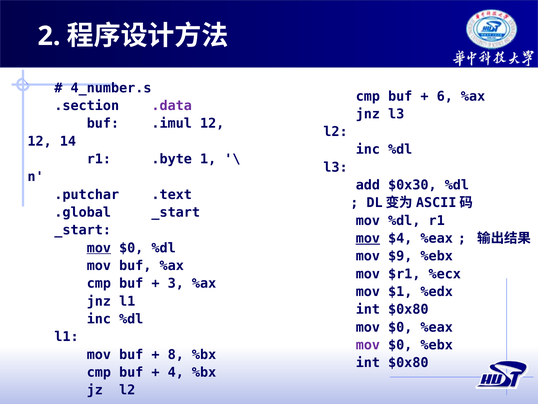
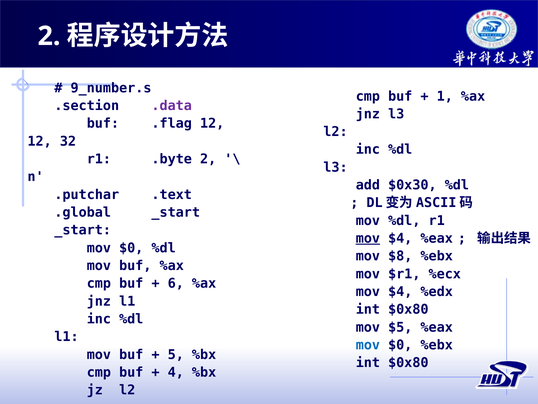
4_number.s: 4_number.s -> 9_number.s
6: 6 -> 1
.imul: .imul -> .flag
14: 14 -> 32
.byte 1: 1 -> 2
mov at (99, 248) underline: present -> none
$9: $9 -> $8
3: 3 -> 6
$1 at (400, 291): $1 -> $4
$0 at (400, 327): $0 -> $5
mov at (368, 345) colour: purple -> blue
8: 8 -> 5
